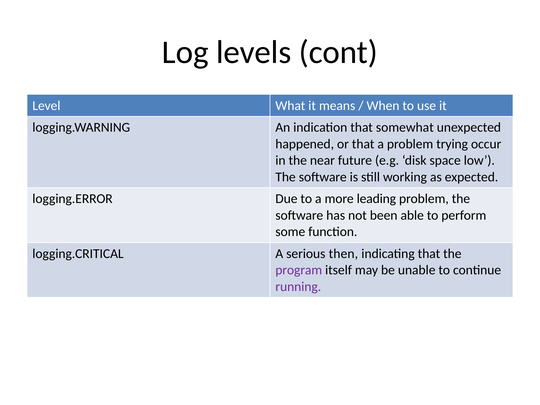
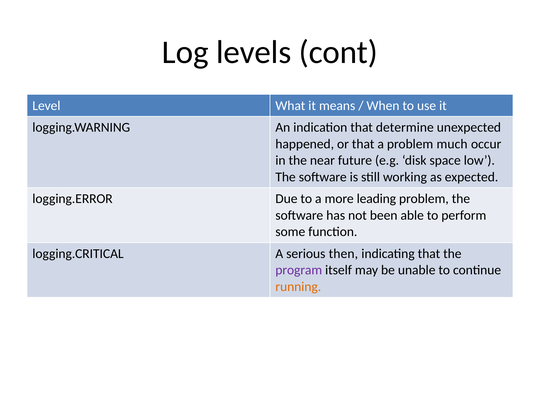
somewhat: somewhat -> determine
trying: trying -> much
running colour: purple -> orange
